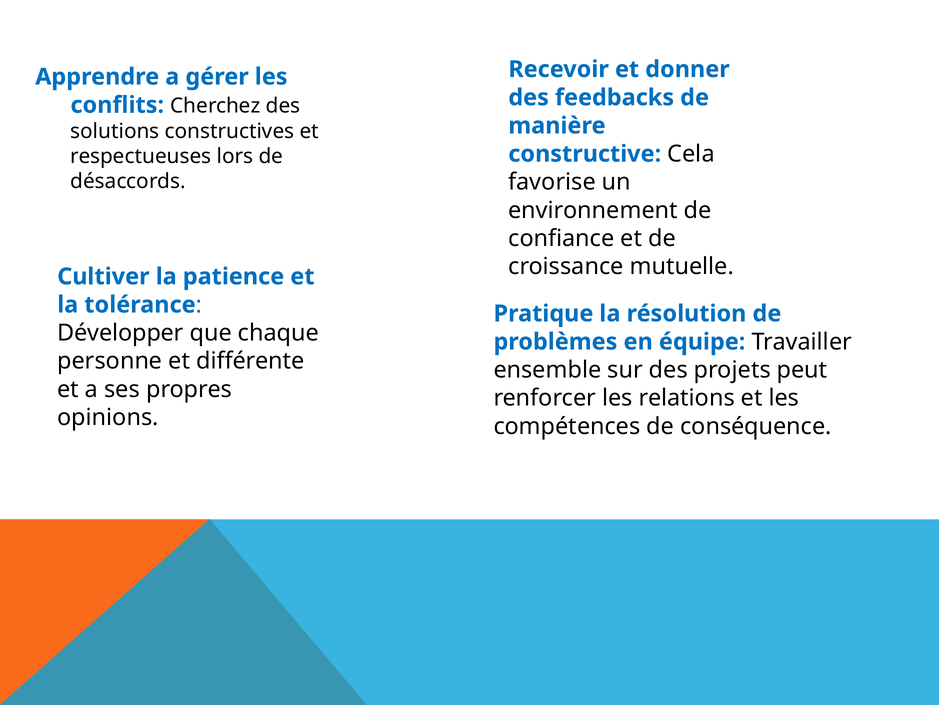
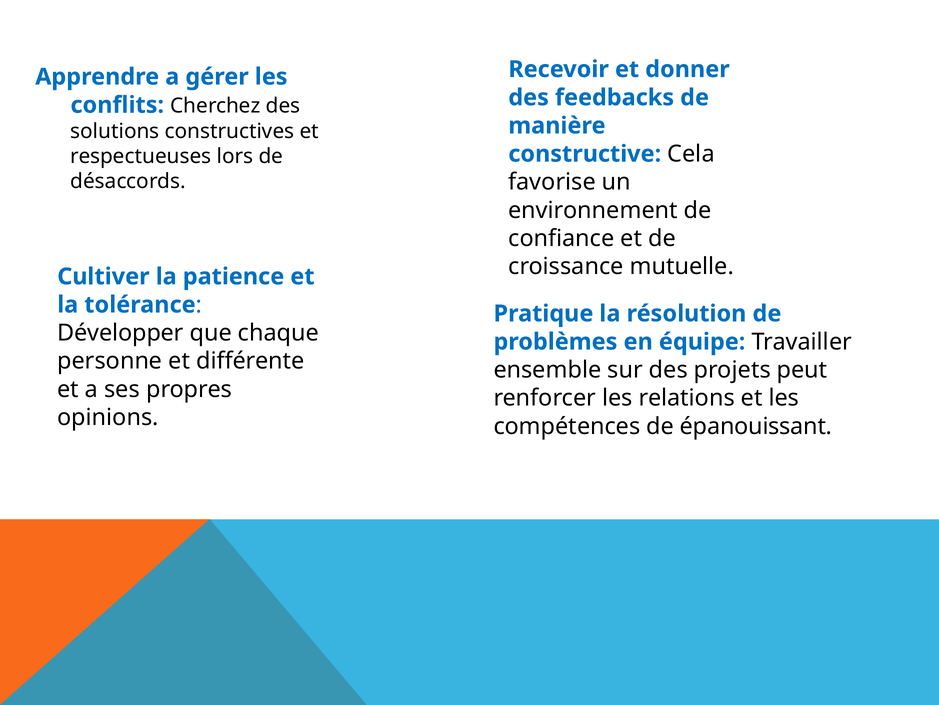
conséquence: conséquence -> épanouissant
